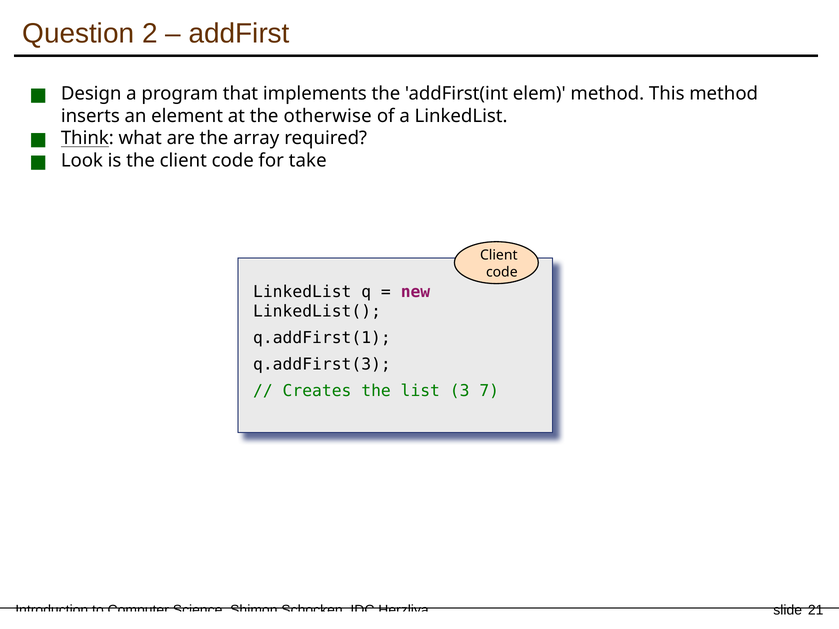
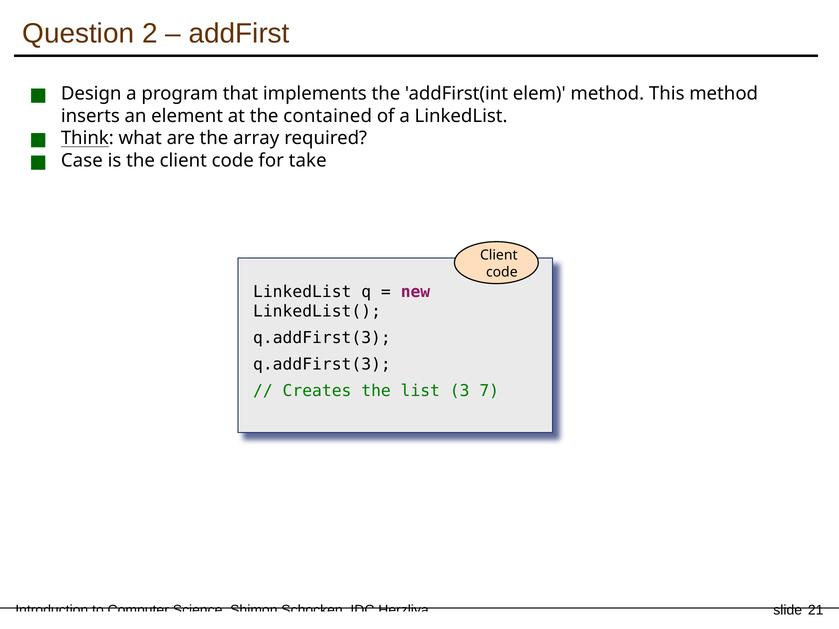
otherwise: otherwise -> contained
Look: Look -> Case
q.addFirst(1 at (322, 338): q.addFirst(1 -> q.addFirst(3
